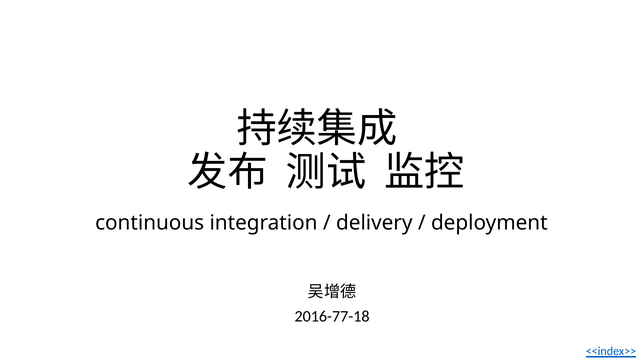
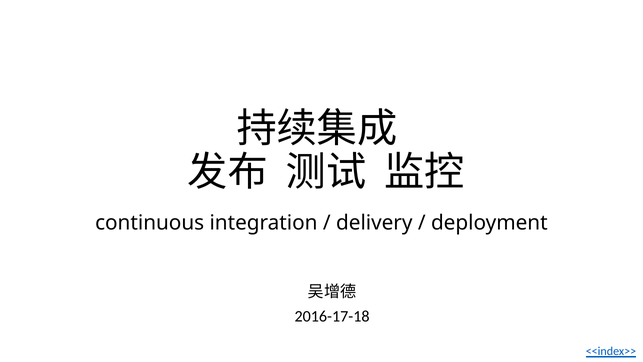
2016-77-18: 2016-77-18 -> 2016-17-18
